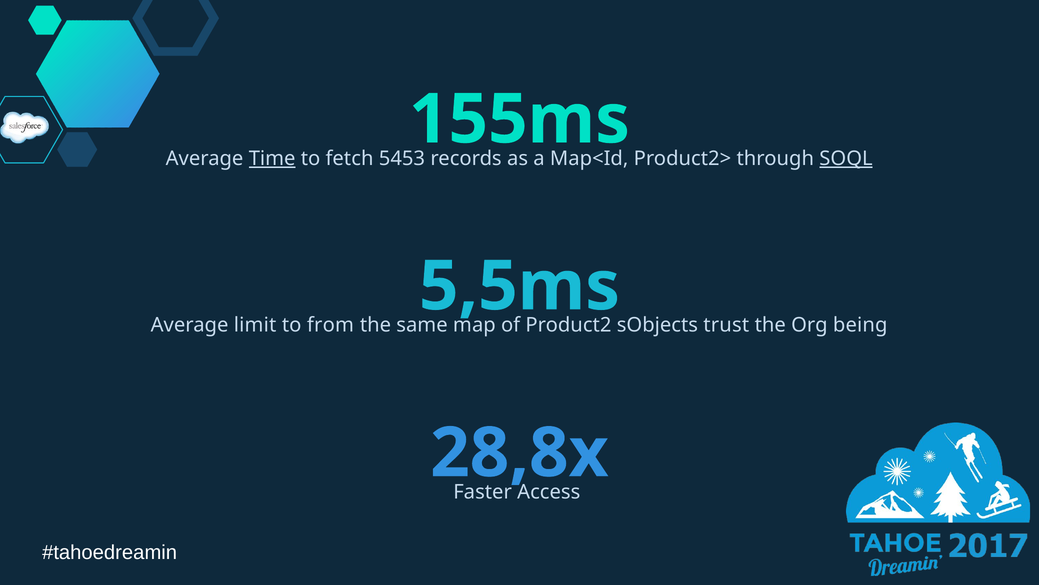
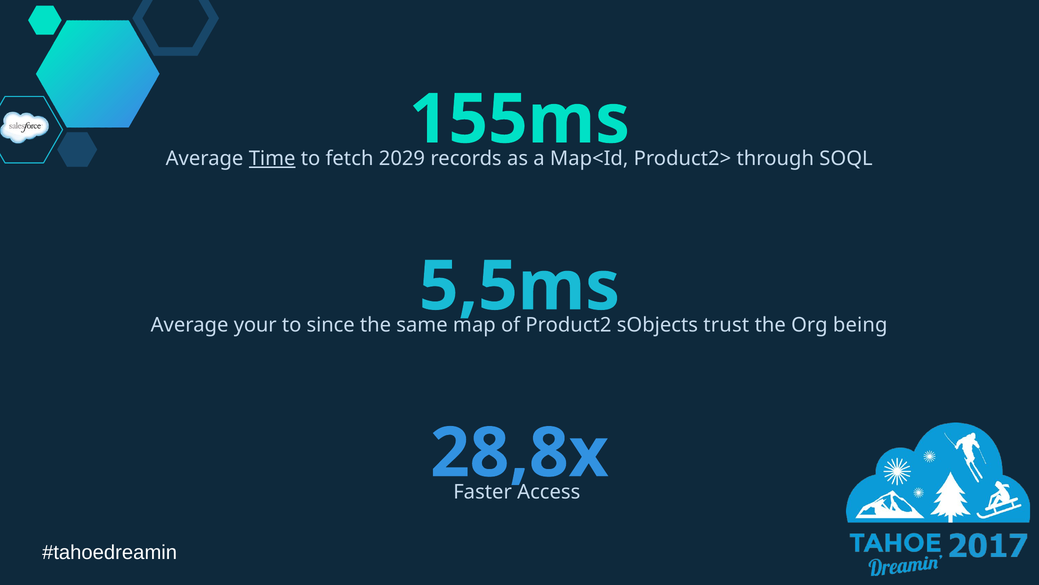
5453: 5453 -> 2029
SOQL underline: present -> none
limit: limit -> your
from: from -> since
